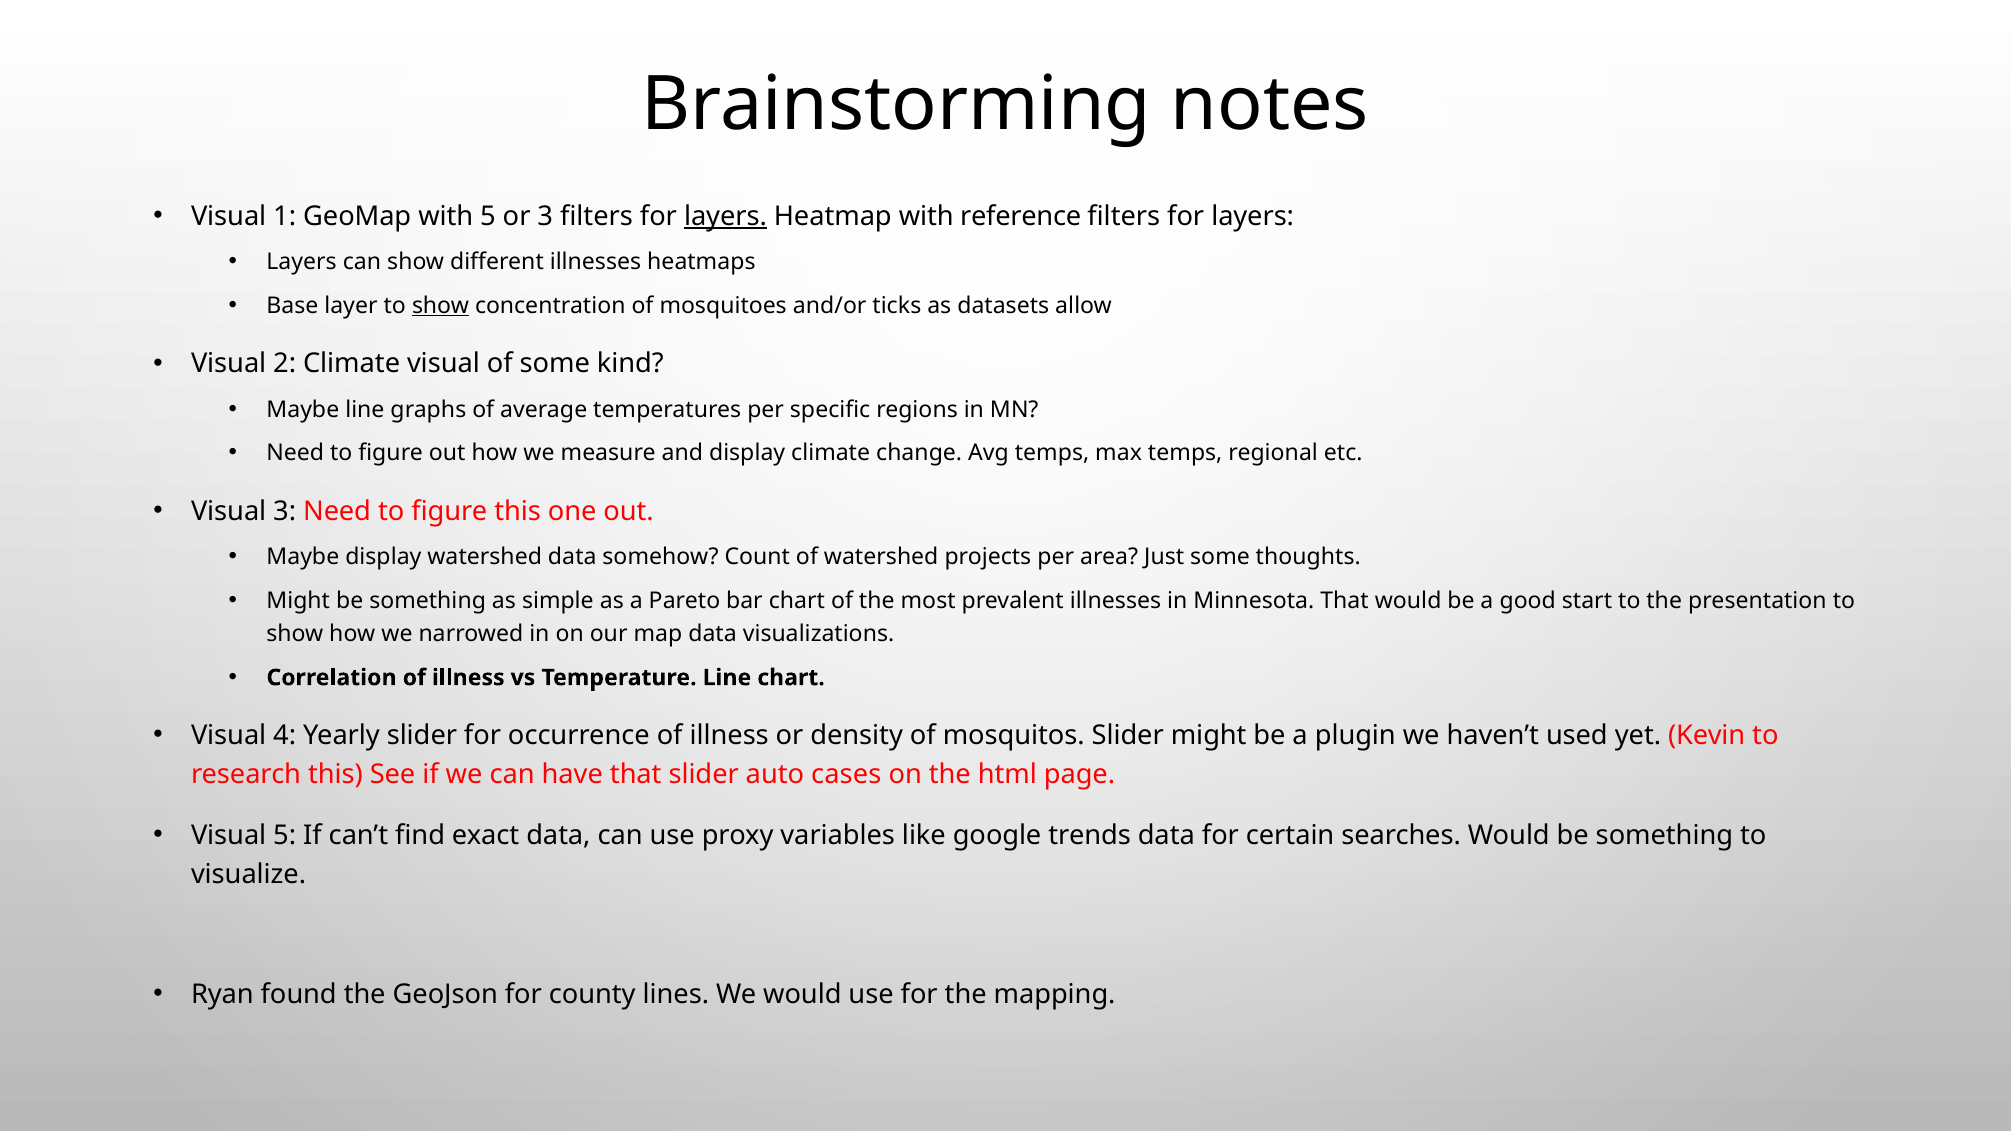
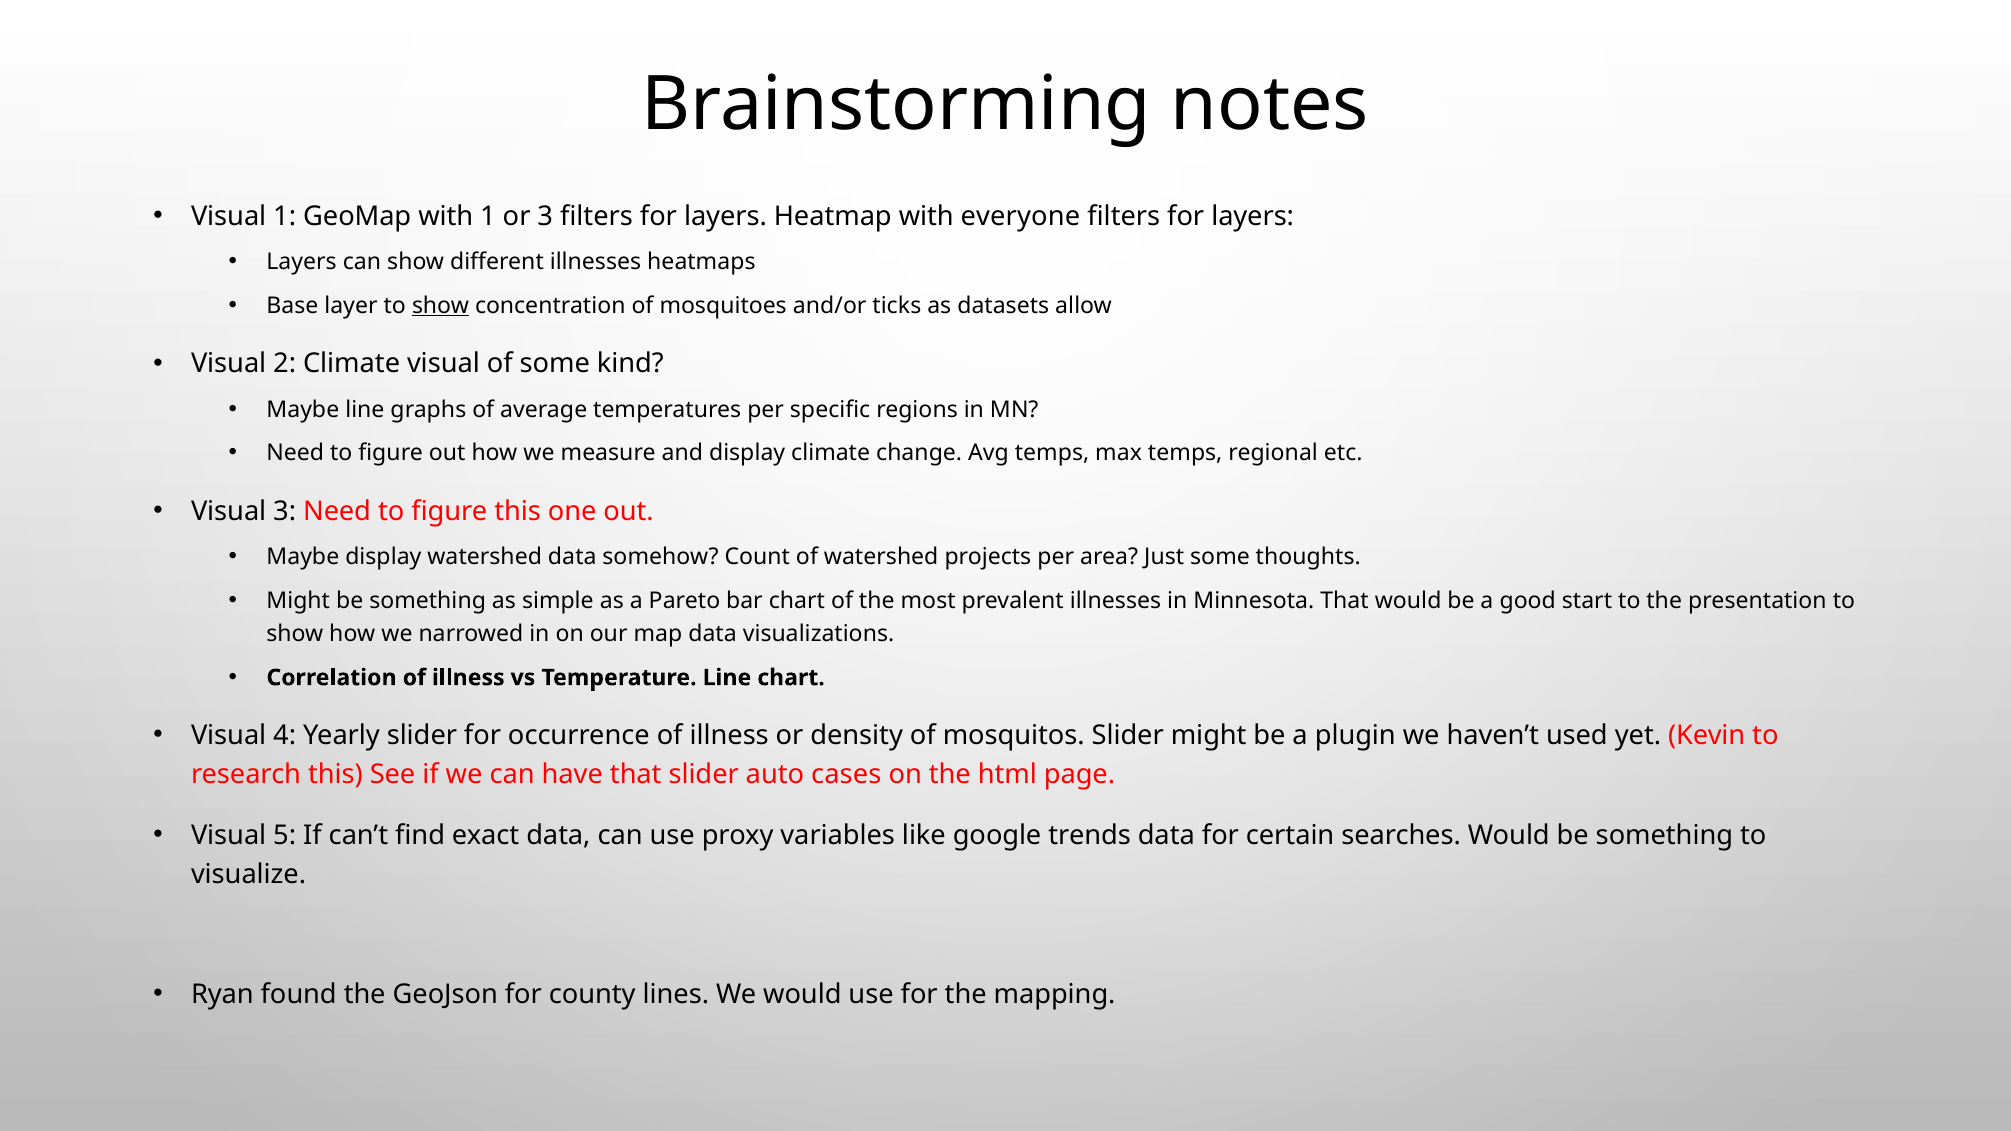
with 5: 5 -> 1
layers at (725, 216) underline: present -> none
reference: reference -> everyone
